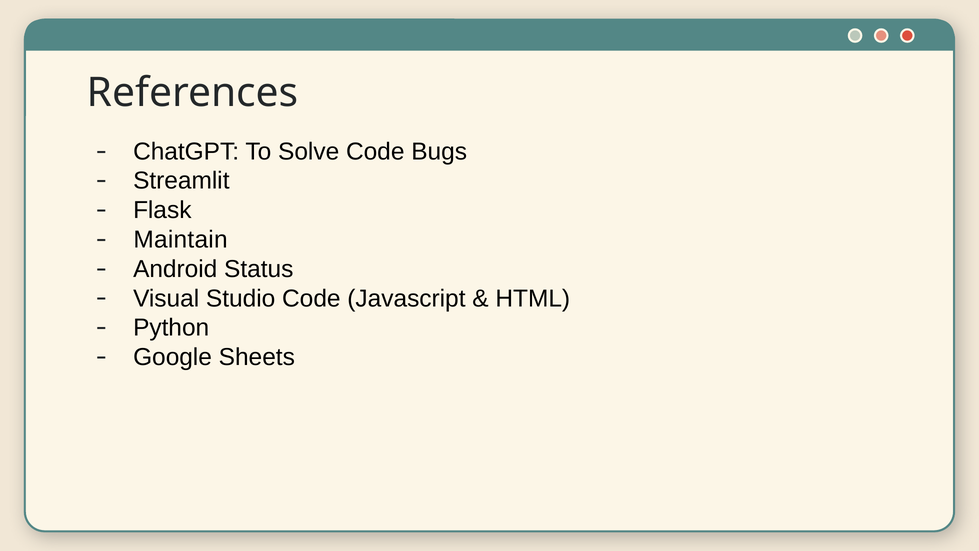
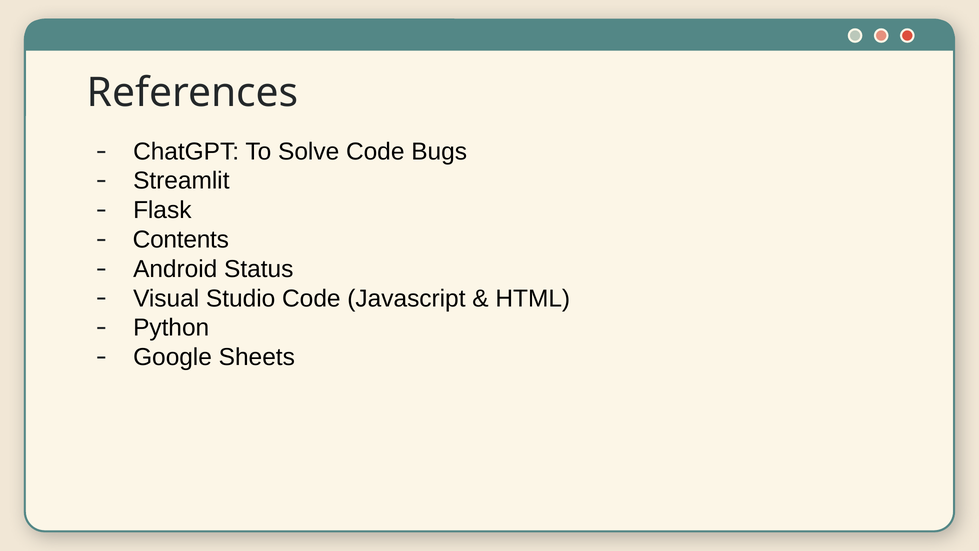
Maintain: Maintain -> Contents
